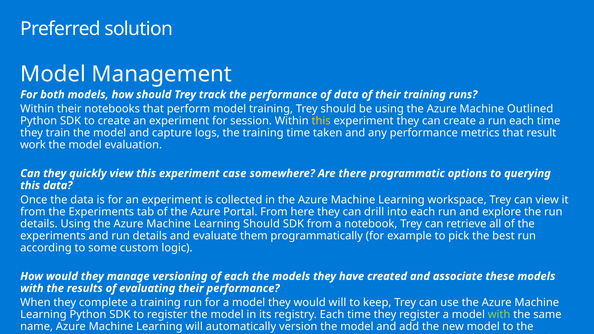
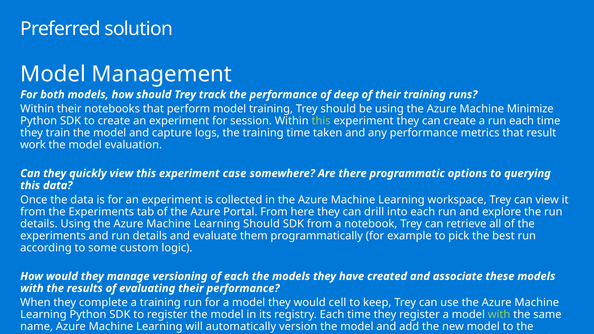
of data: data -> deep
Outlined: Outlined -> Minimize
this at (321, 121) colour: yellow -> light green
would will: will -> cell
